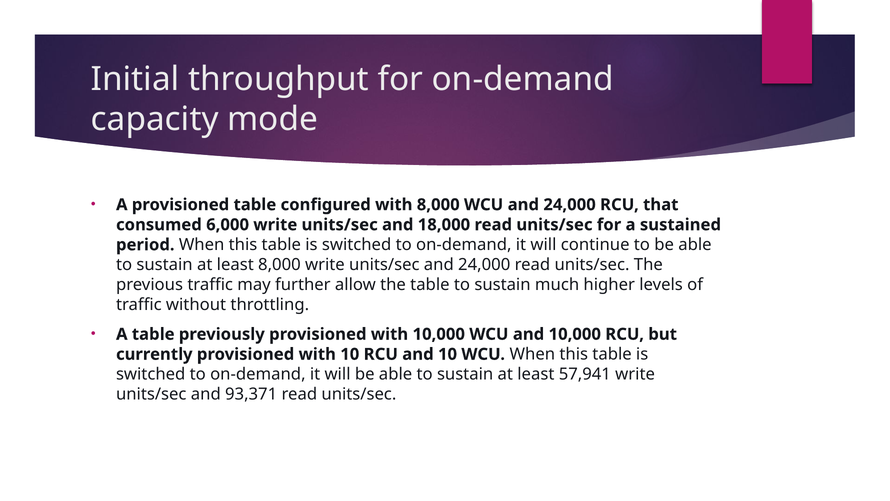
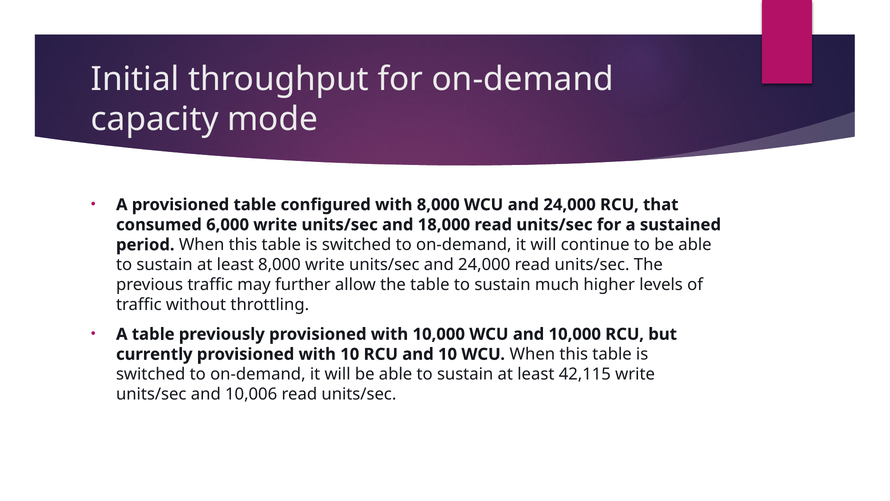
57,941: 57,941 -> 42,115
93,371: 93,371 -> 10,006
